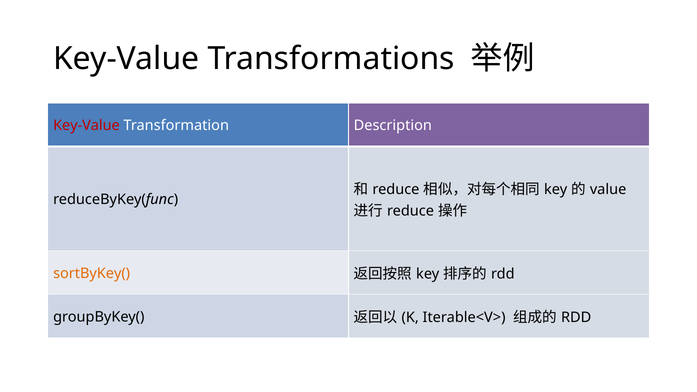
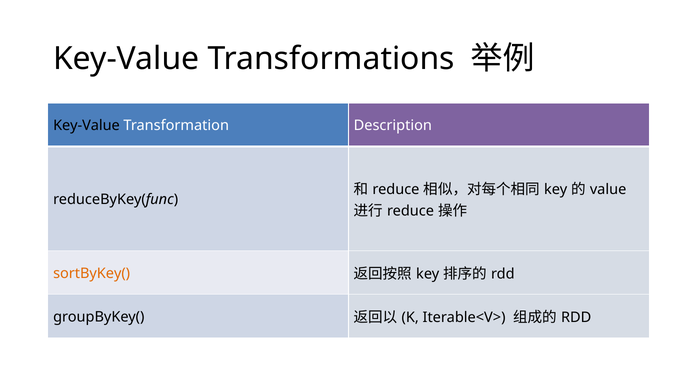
Key-Value at (86, 126) colour: red -> black
